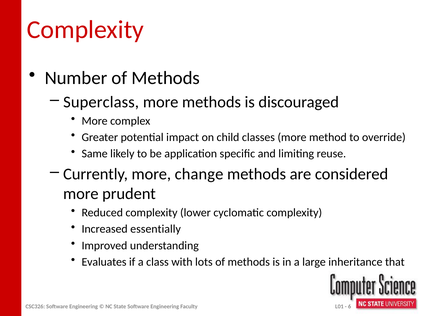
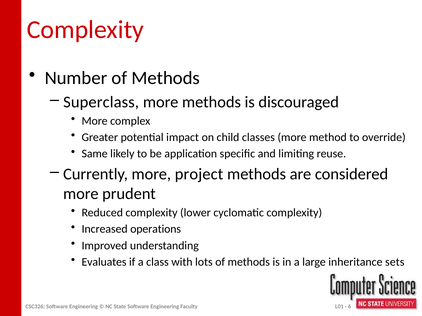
change: change -> project
essentially: essentially -> operations
that: that -> sets
